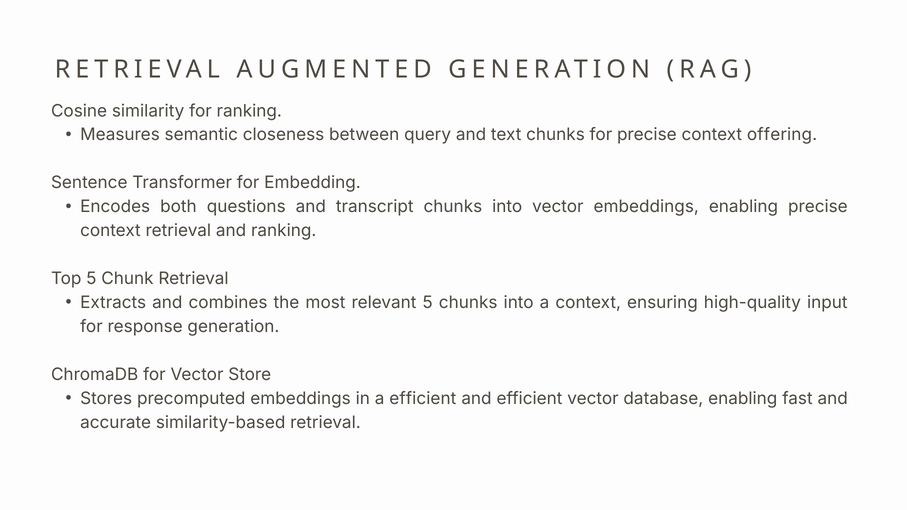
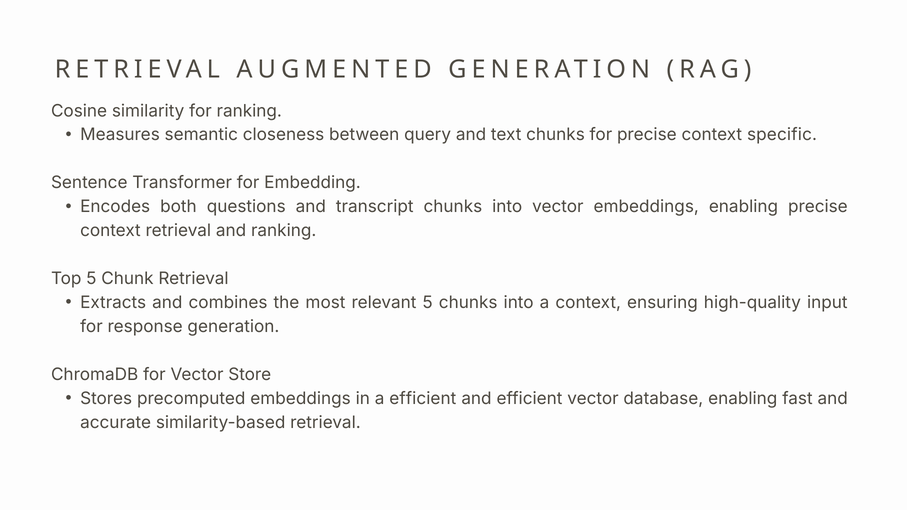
offering: offering -> specific
